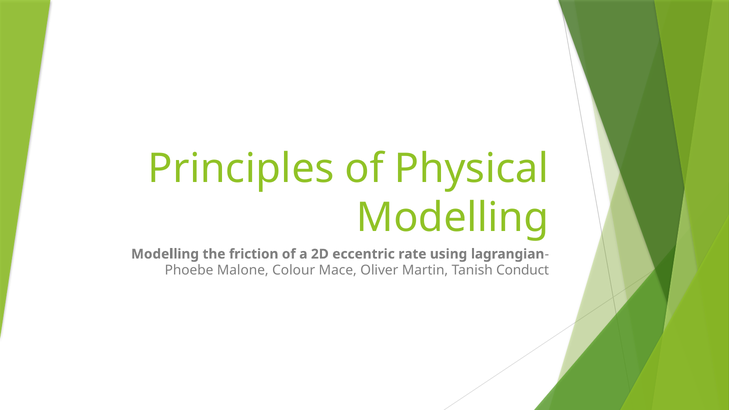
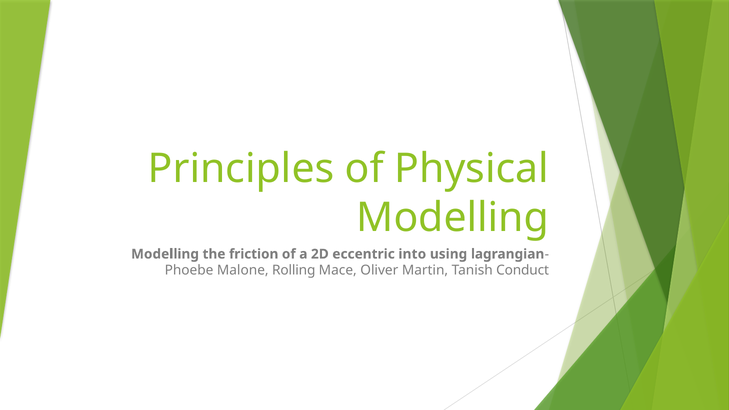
rate: rate -> into
Colour: Colour -> Rolling
